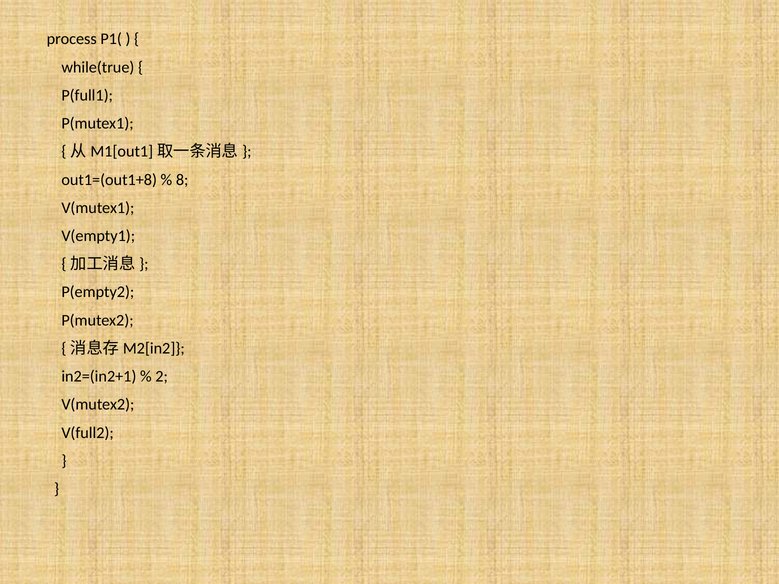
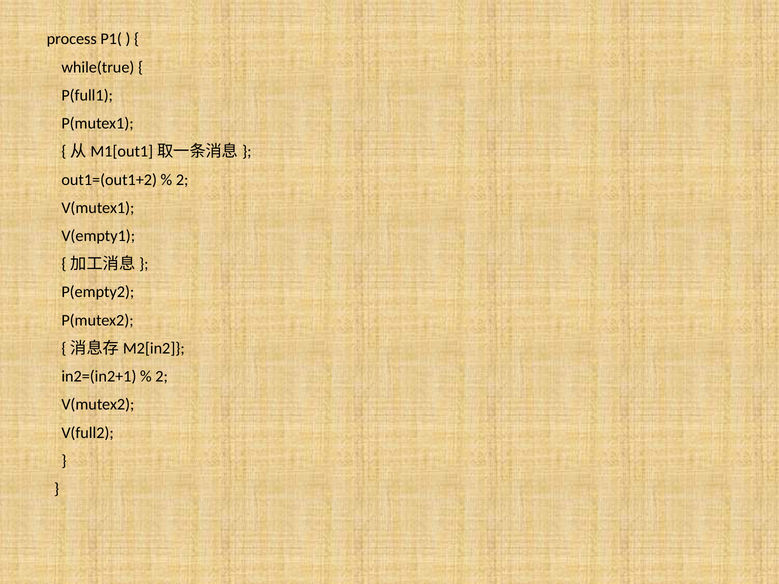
out1=(out1+8: out1=(out1+8 -> out1=(out1+2
8 at (182, 180): 8 -> 2
